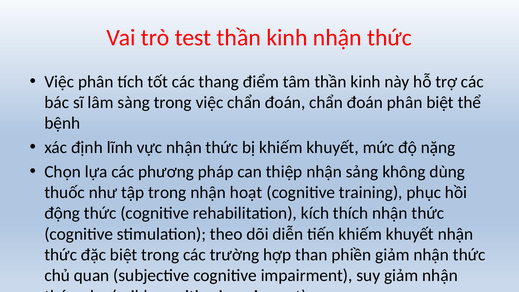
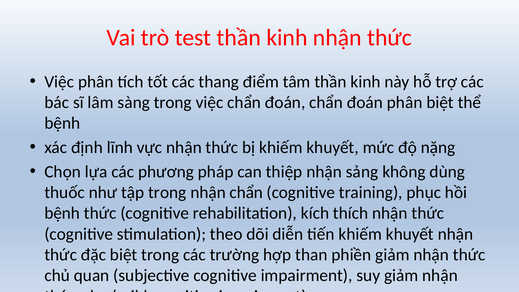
nhận hoạt: hoạt -> chẩn
động at (62, 213): động -> bệnh
